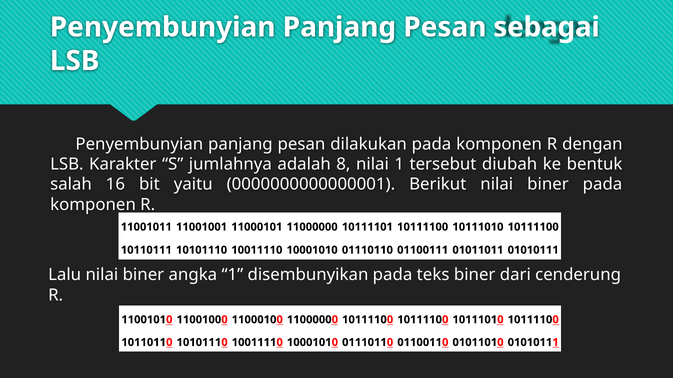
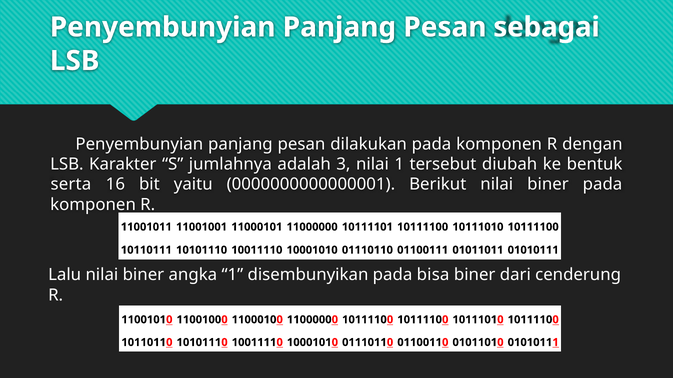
8: 8 -> 3
salah: salah -> serta
teks: teks -> bisa
